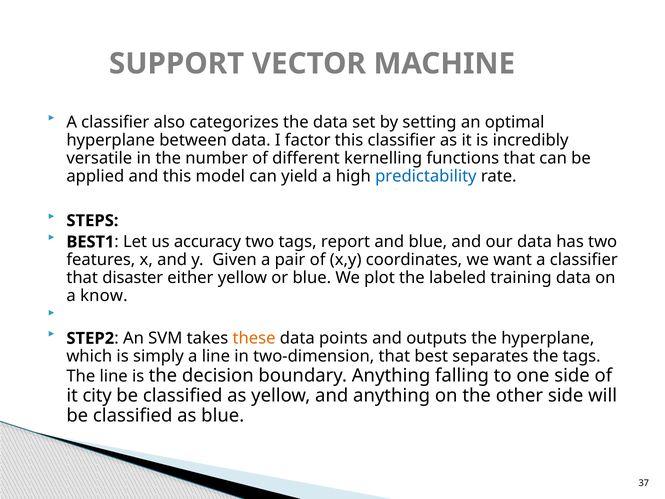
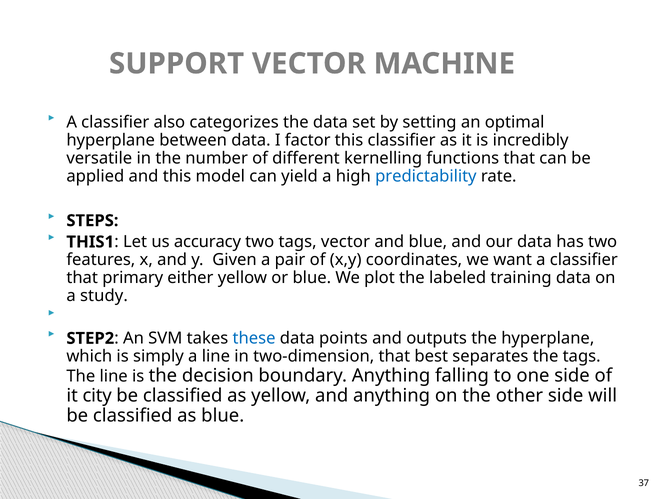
BEST1: BEST1 -> THIS1
tags report: report -> vector
disaster: disaster -> primary
know: know -> study
these colour: orange -> blue
